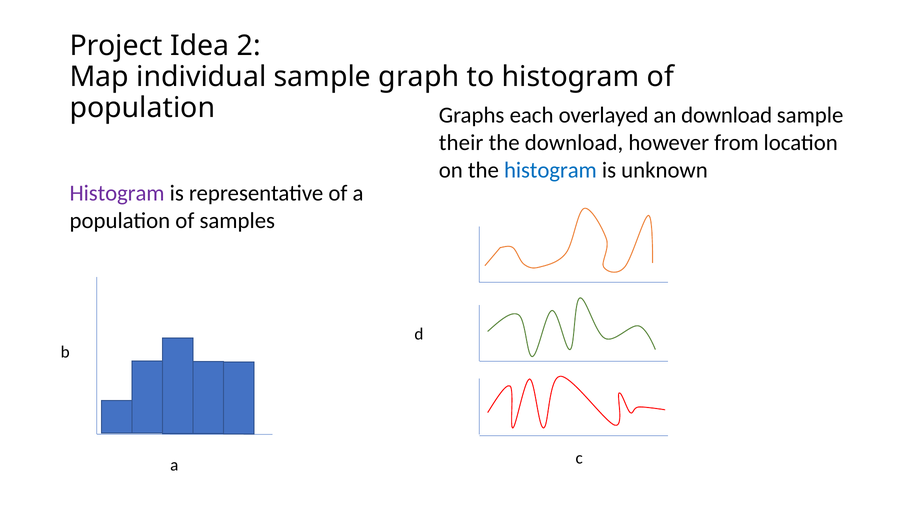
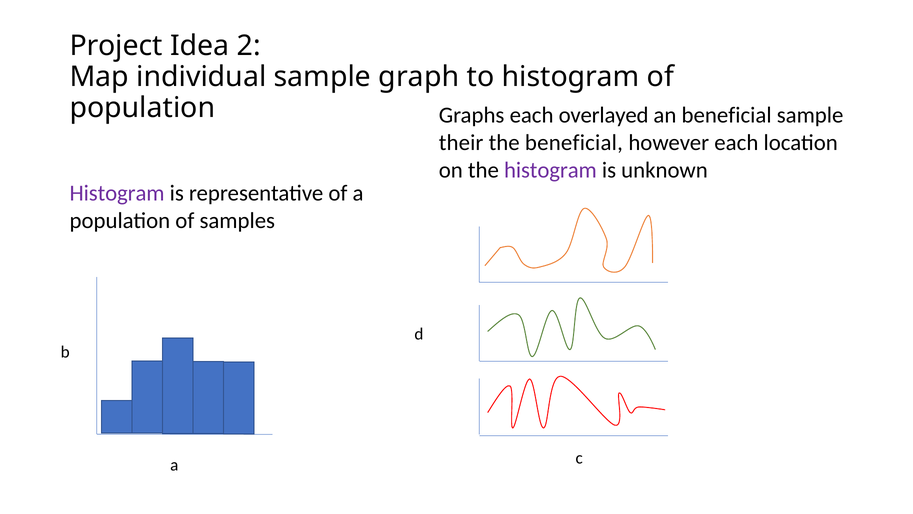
an download: download -> beneficial
the download: download -> beneficial
however from: from -> each
histogram at (550, 170) colour: blue -> purple
